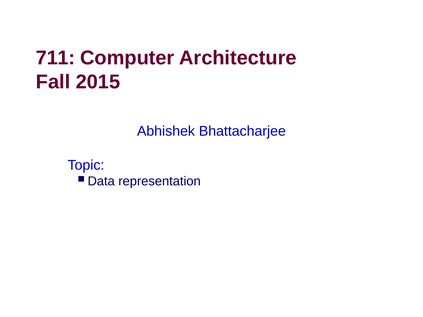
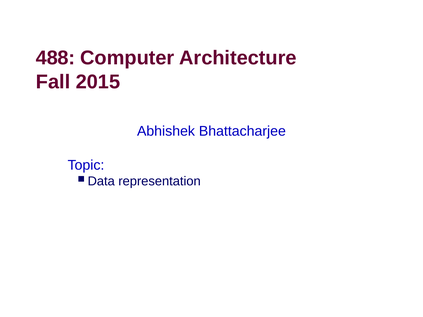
711: 711 -> 488
